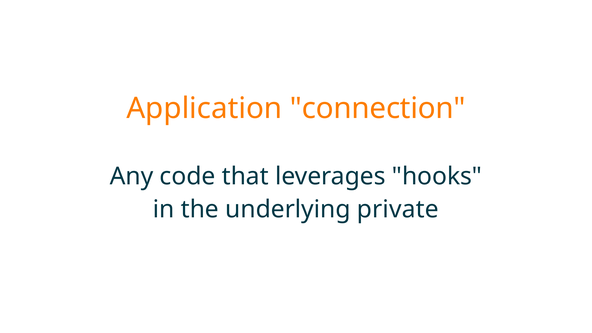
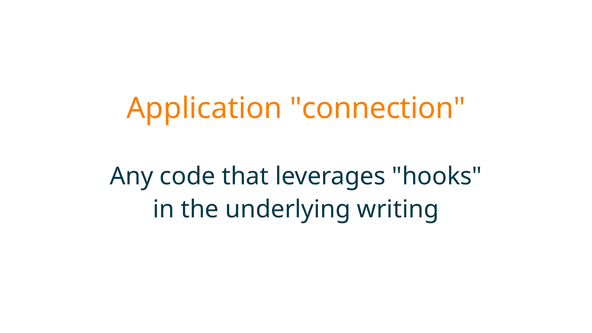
private: private -> writing
